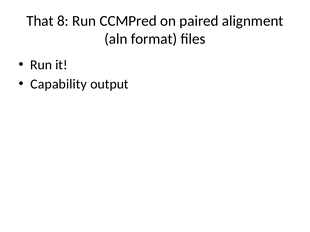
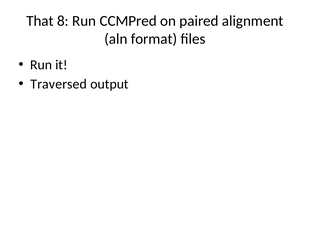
Capability: Capability -> Traversed
